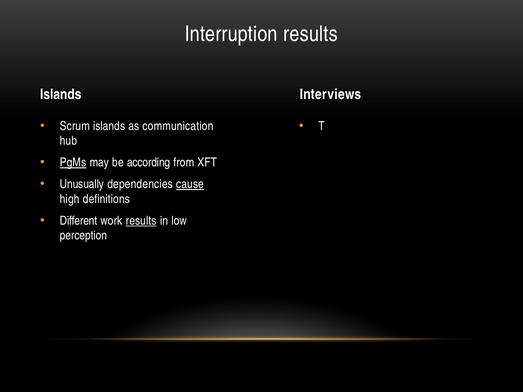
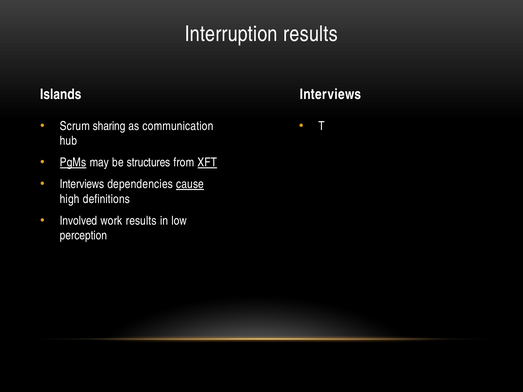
Scrum islands: islands -> sharing
according: according -> structures
XFT underline: none -> present
Unusually at (82, 184): Unusually -> Interviews
Different: Different -> Involved
results at (141, 221) underline: present -> none
